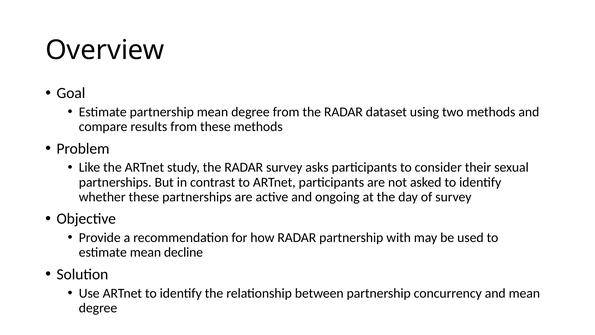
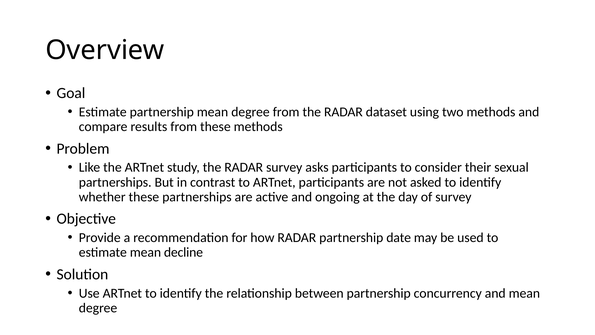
with: with -> date
